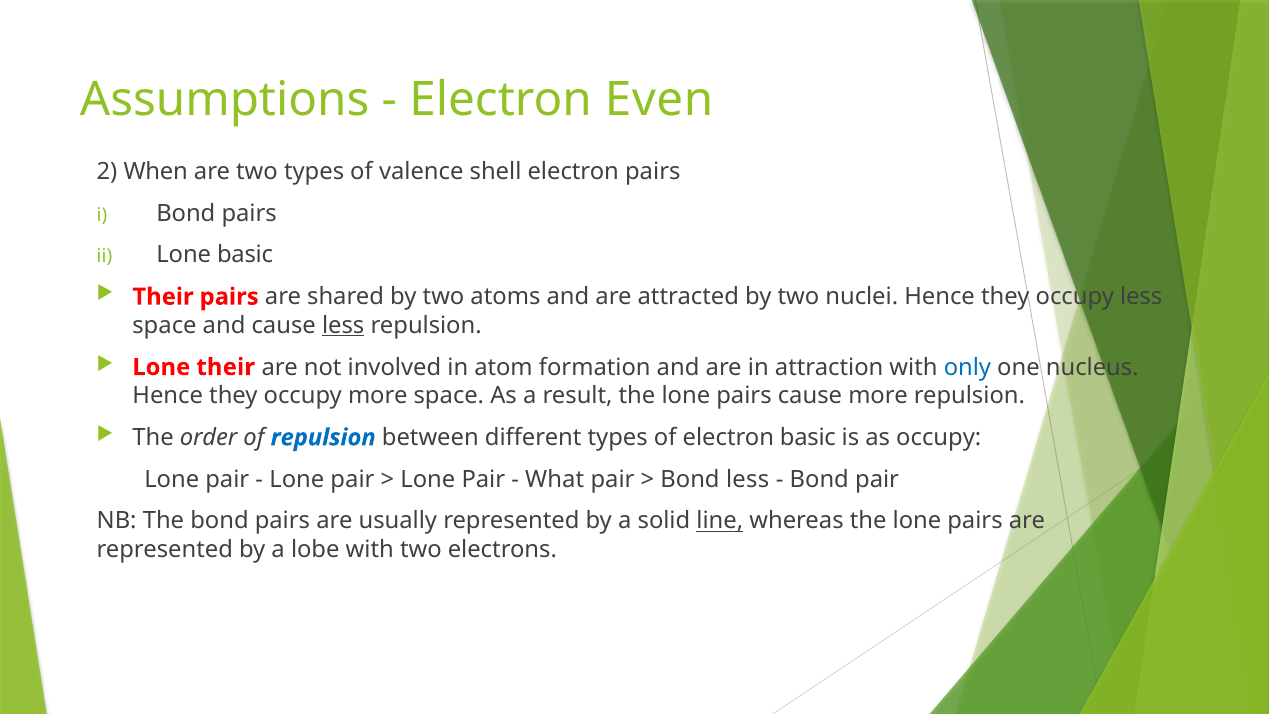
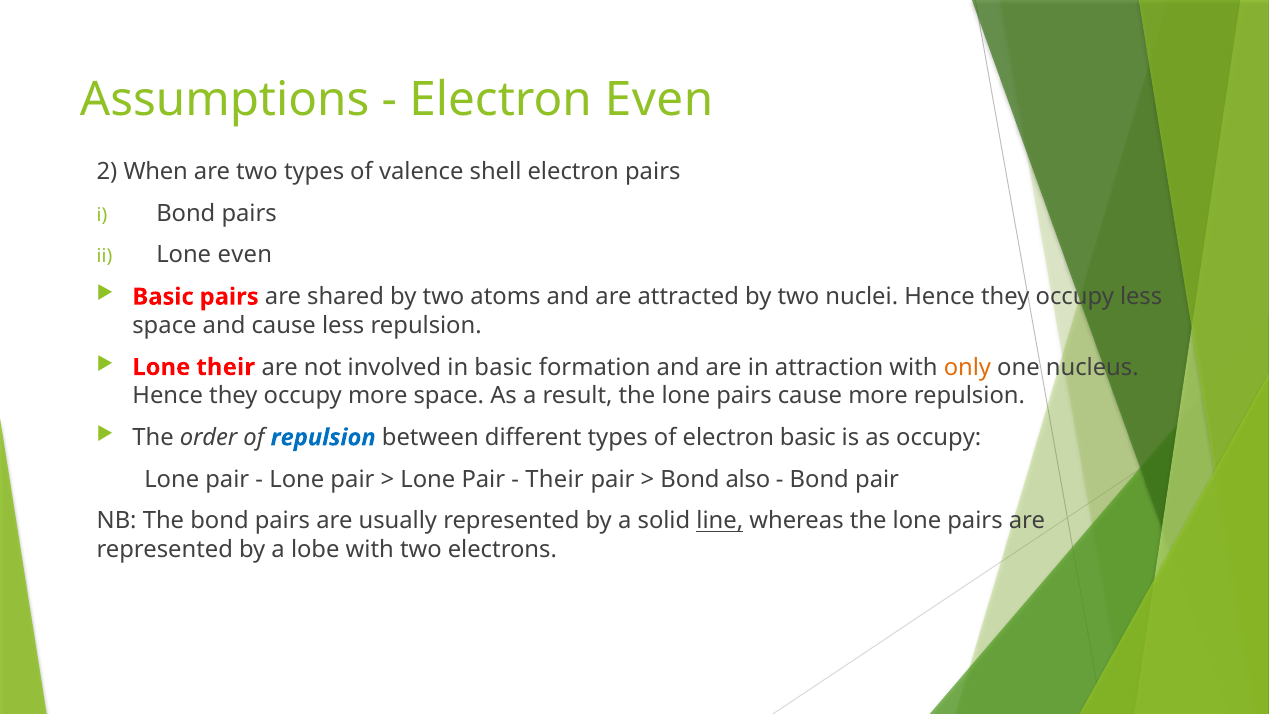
Lone basic: basic -> even
Their at (163, 297): Their -> Basic
less at (343, 325) underline: present -> none
in atom: atom -> basic
only colour: blue -> orange
What at (555, 479): What -> Their
Bond less: less -> also
